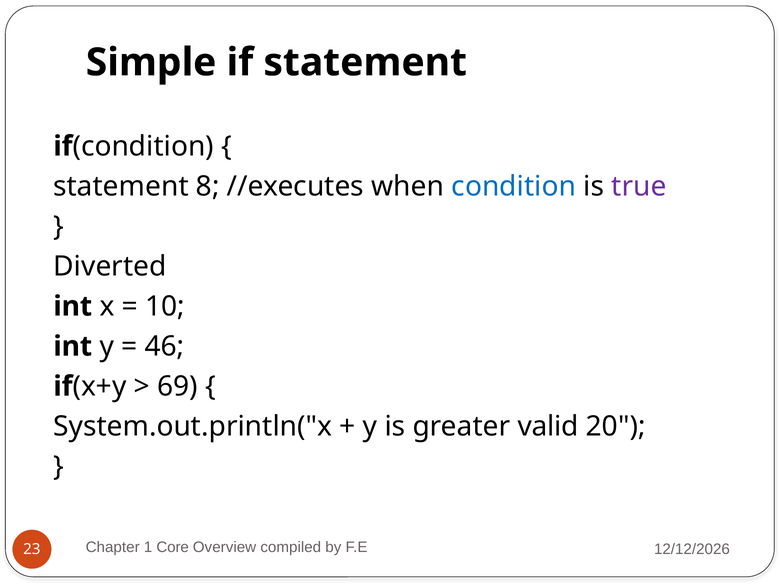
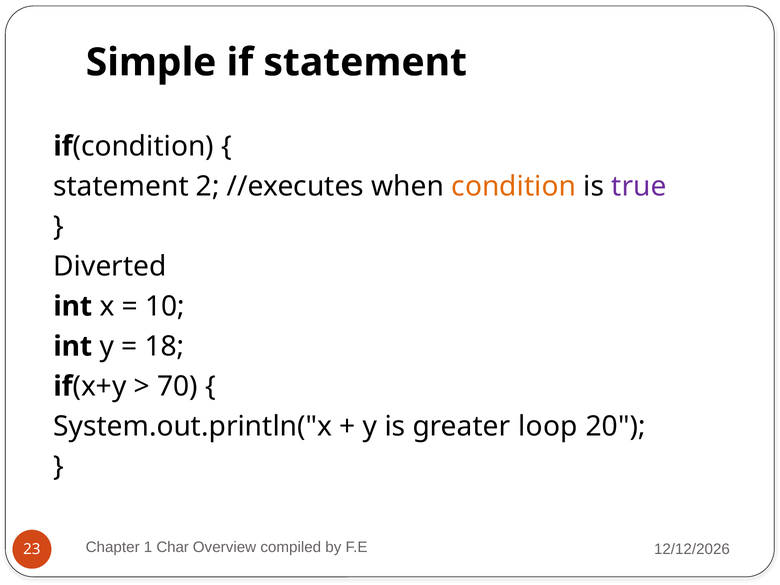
8: 8 -> 2
condition at (514, 186) colour: blue -> orange
46: 46 -> 18
69: 69 -> 70
valid: valid -> loop
Core: Core -> Char
